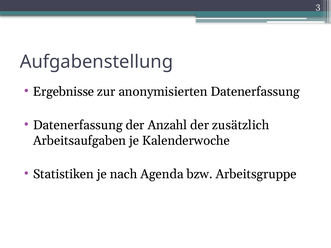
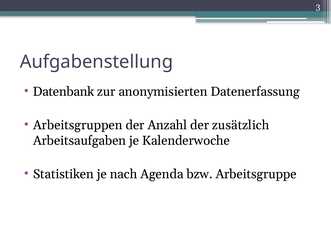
Ergebnisse: Ergebnisse -> Datenbank
Datenerfassung at (78, 125): Datenerfassung -> Arbeitsgruppen
